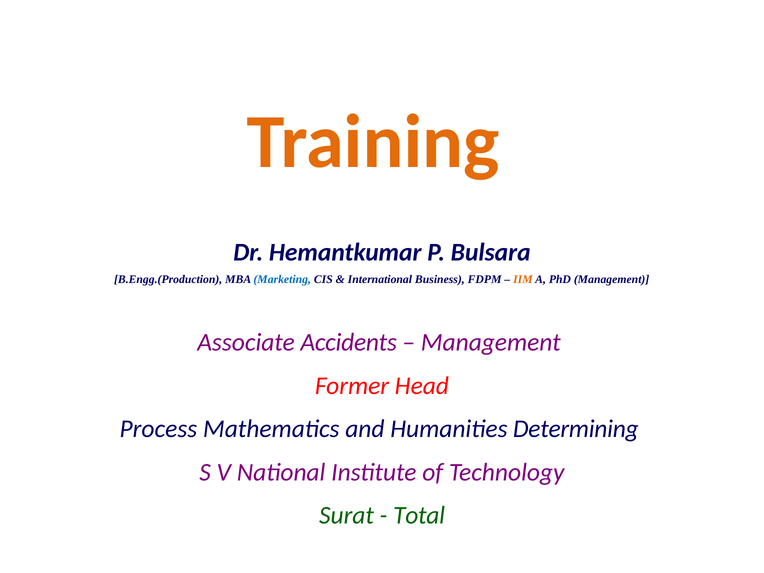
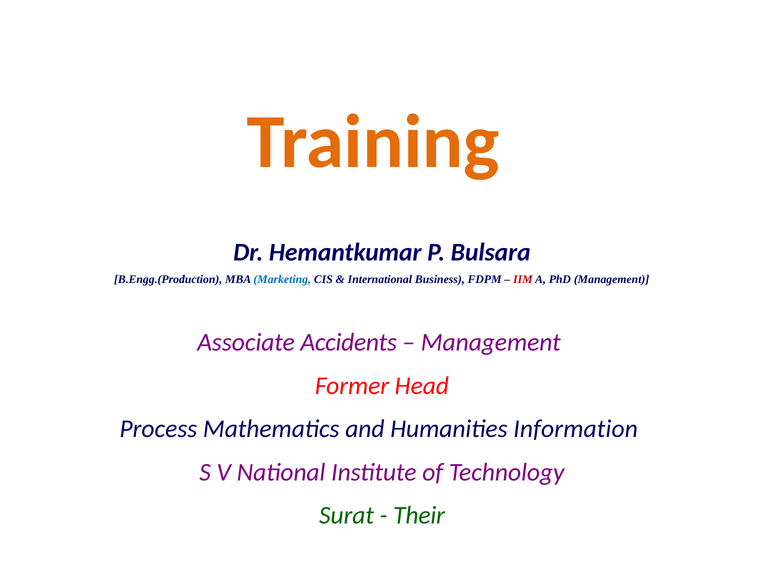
IIM colour: orange -> red
Determining: Determining -> Information
Total: Total -> Their
